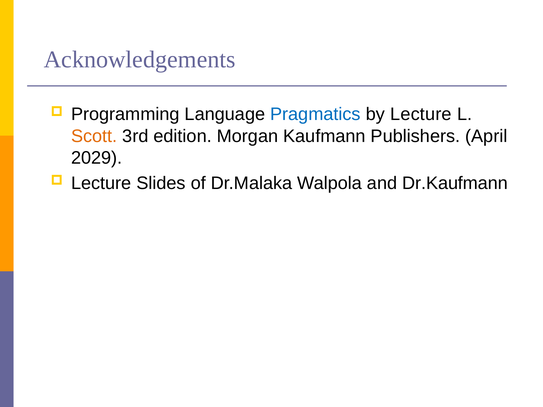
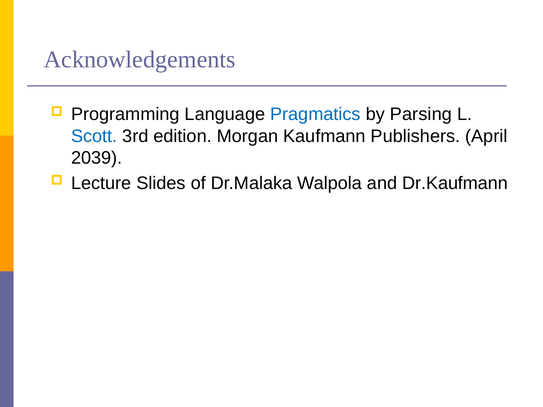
by Lecture: Lecture -> Parsing
Scott colour: orange -> blue
2029: 2029 -> 2039
